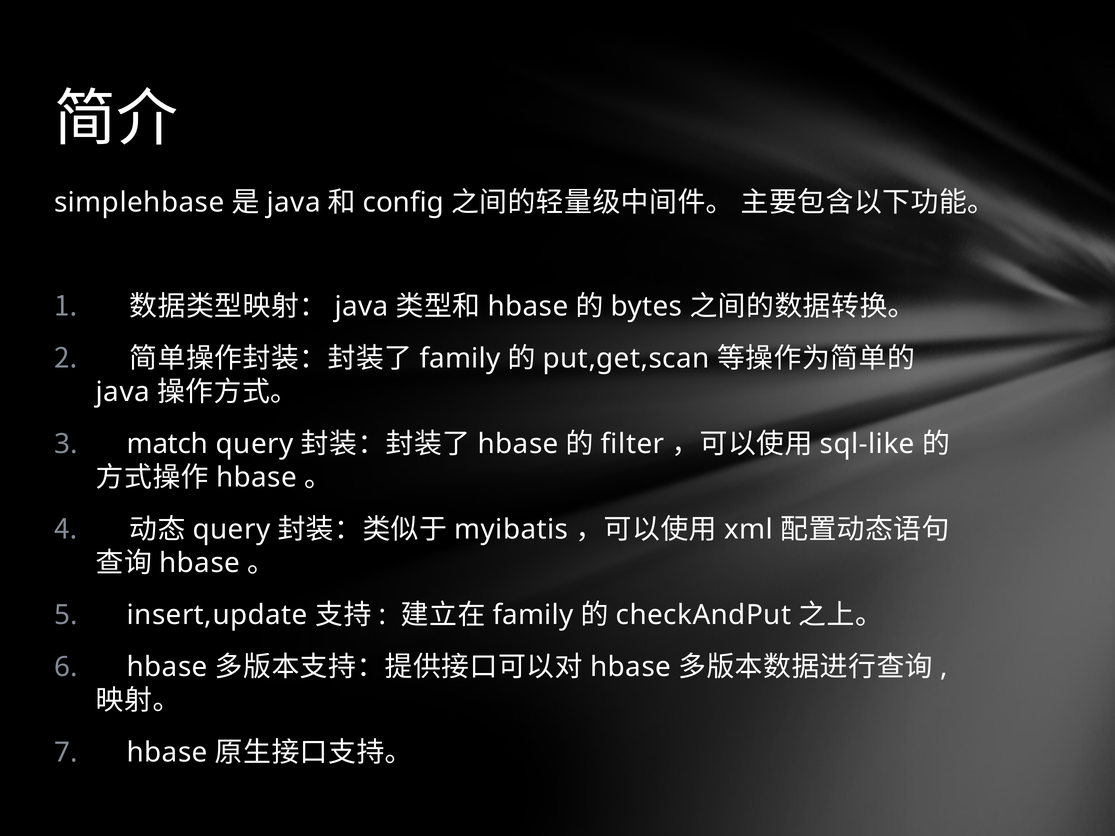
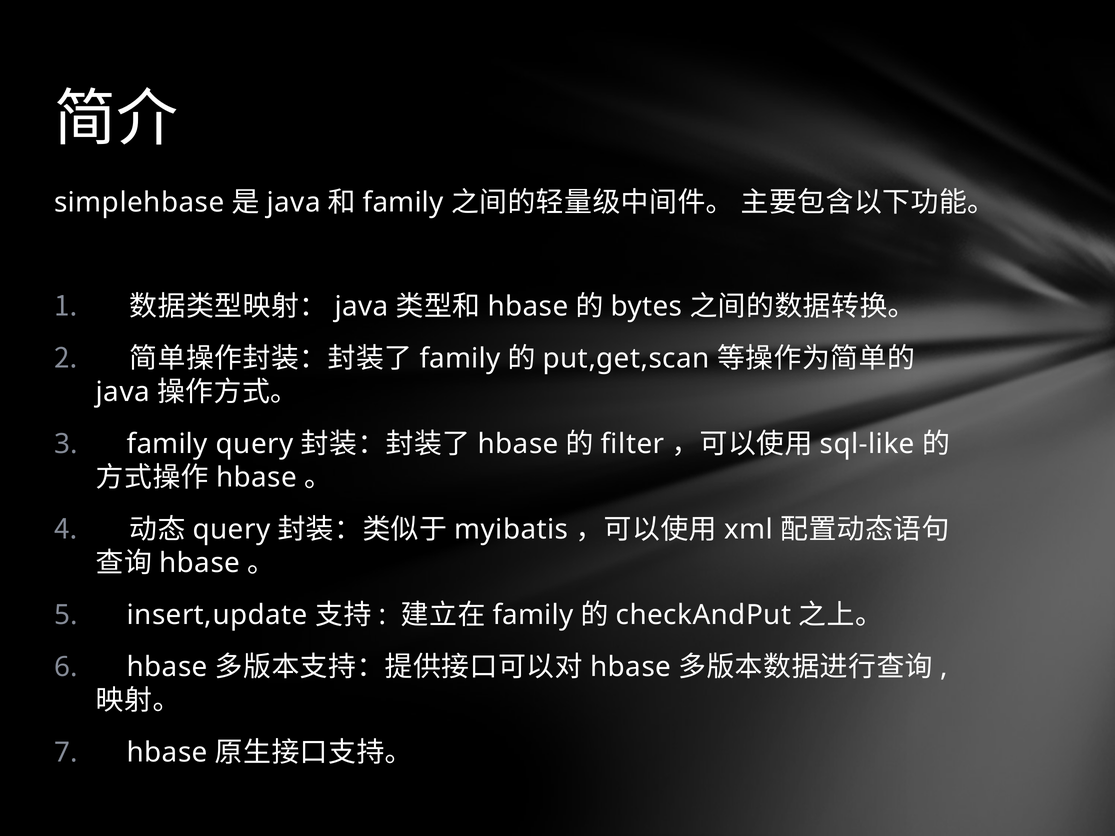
config at (403, 203): config -> family
match at (167, 444): match -> family
